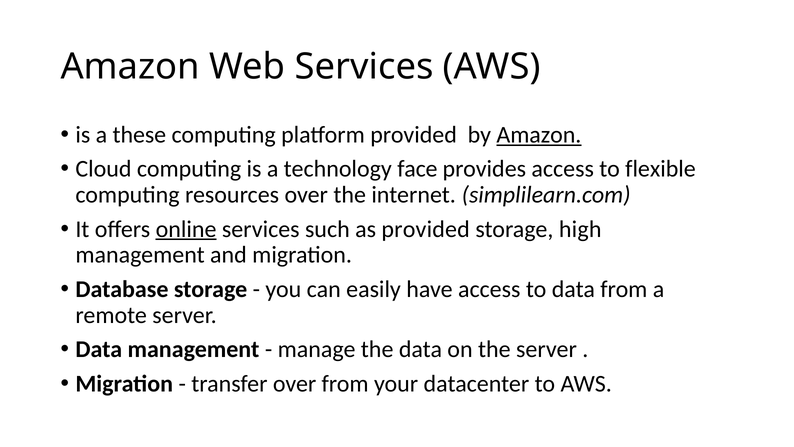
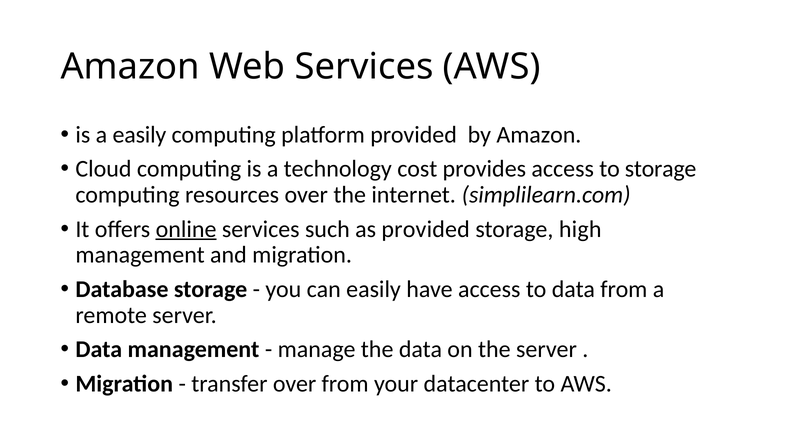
a these: these -> easily
Amazon at (539, 135) underline: present -> none
face: face -> cost
to flexible: flexible -> storage
